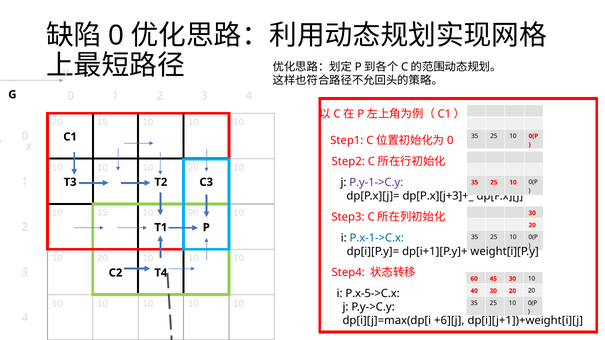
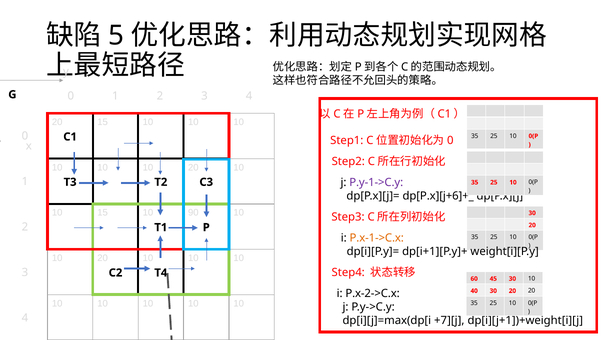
0 at (116, 36): 0 -> 5
dp[P.x][j+3]+_: dp[P.x][j+3]+_ -> dp[P.x][j+6]+_
P.x-1->C.x colour: blue -> orange
P.x-5->C.x: P.x-5->C.x -> P.x-2->C.x
+6][j: +6][j -> +7][j
